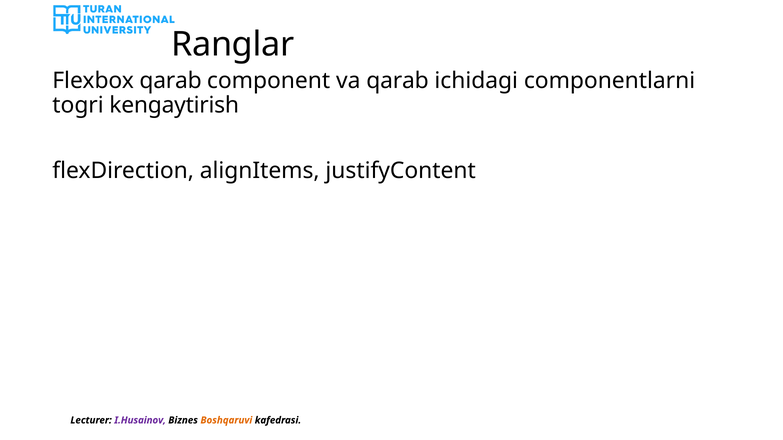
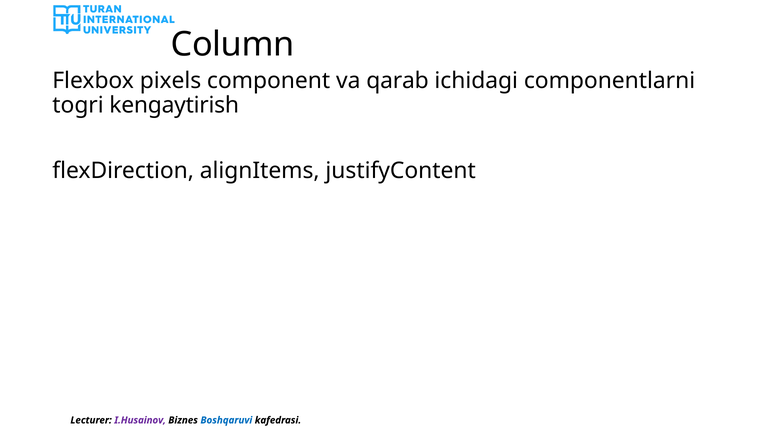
Ranglar: Ranglar -> Column
Flexbox qarab: qarab -> pixels
Boshqaruvi colour: orange -> blue
